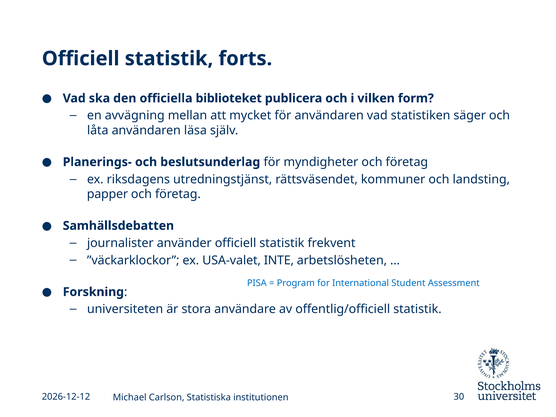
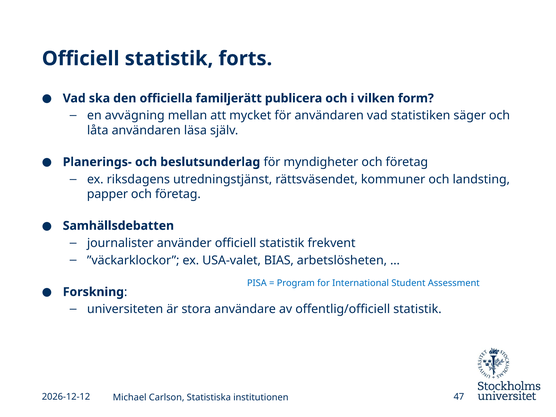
biblioteket: biblioteket -> familjerätt
INTE: INTE -> BIAS
30: 30 -> 47
